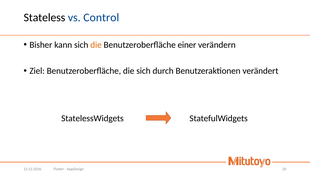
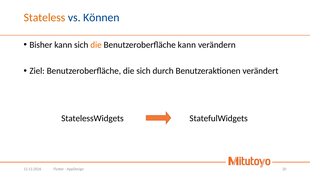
Stateless colour: black -> orange
Control: Control -> Können
Benutzeroberfläche einer: einer -> kann
